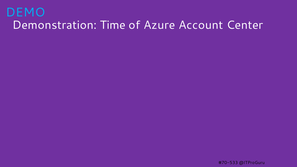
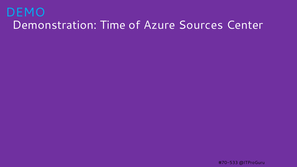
Account: Account -> Sources
